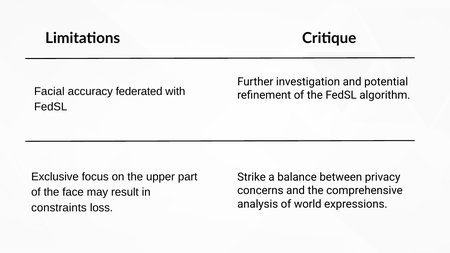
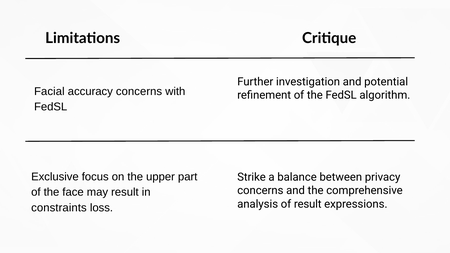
accuracy federated: federated -> concerns
of world: world -> result
